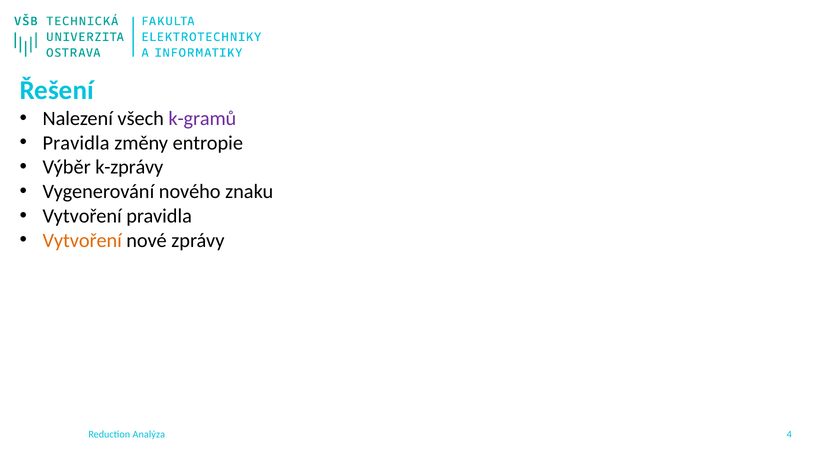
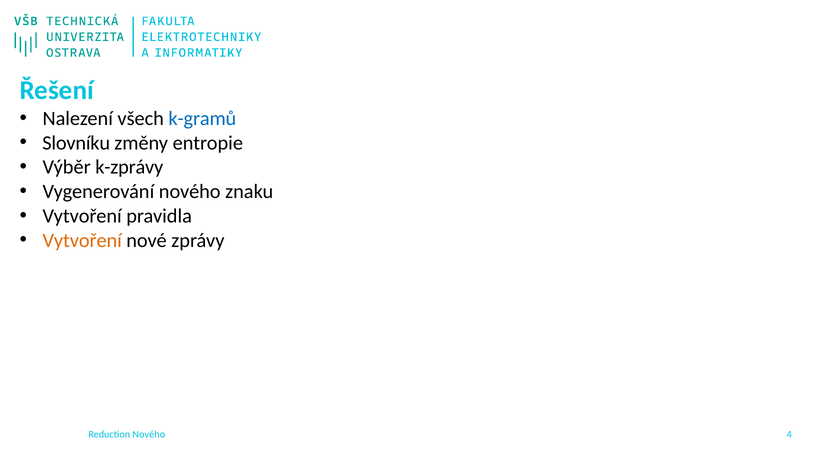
k-gramů colour: purple -> blue
Pravidla at (76, 143): Pravidla -> Slovníku
Reduction Analýza: Analýza -> Nového
